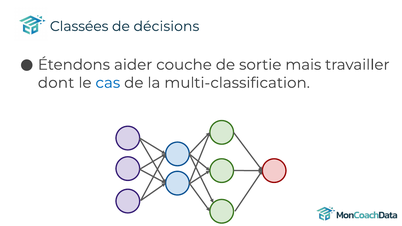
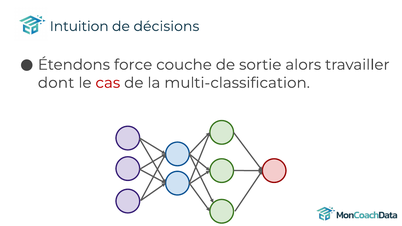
Classées: Classées -> Intuition
aider: aider -> force
mais: mais -> alors
cas colour: blue -> red
